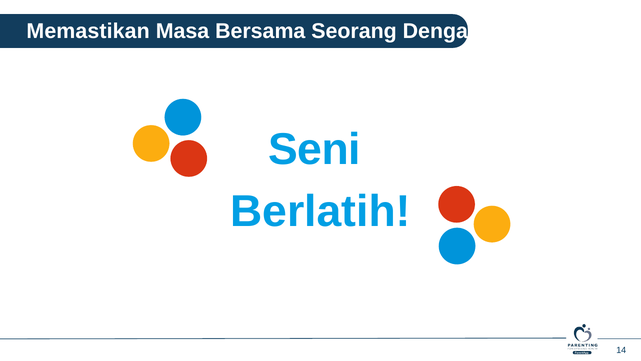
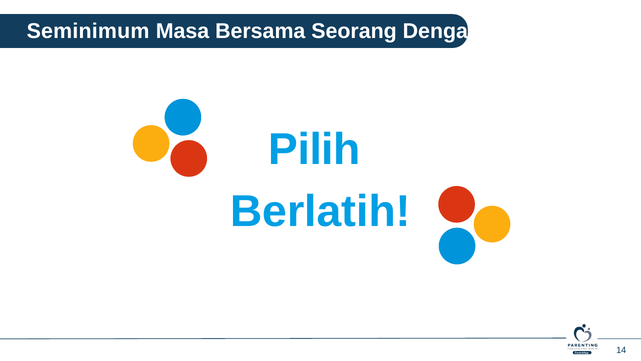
Memastikan: Memastikan -> Seminimum
Seni: Seni -> Pilih
